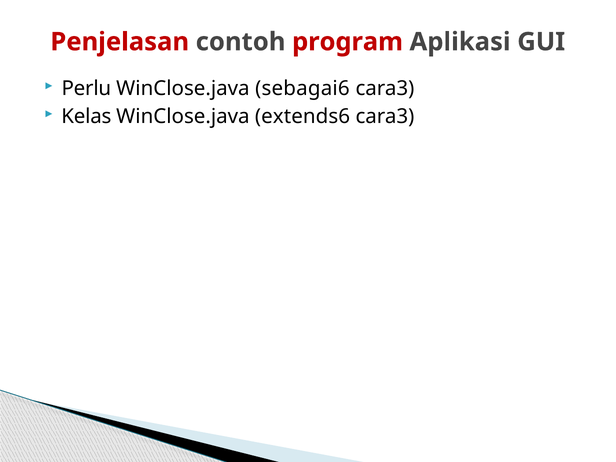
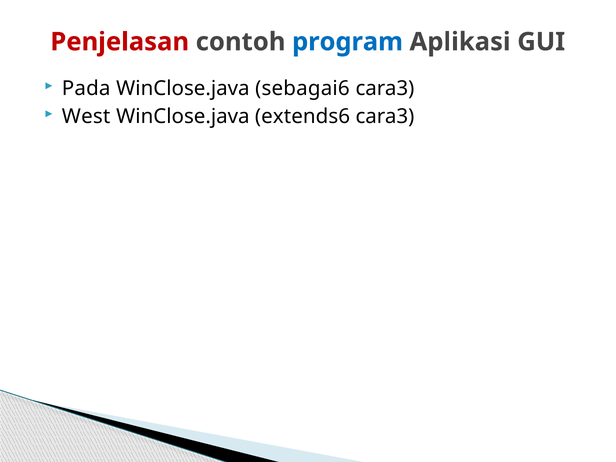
program colour: red -> blue
Perlu: Perlu -> Pada
Kelas: Kelas -> West
